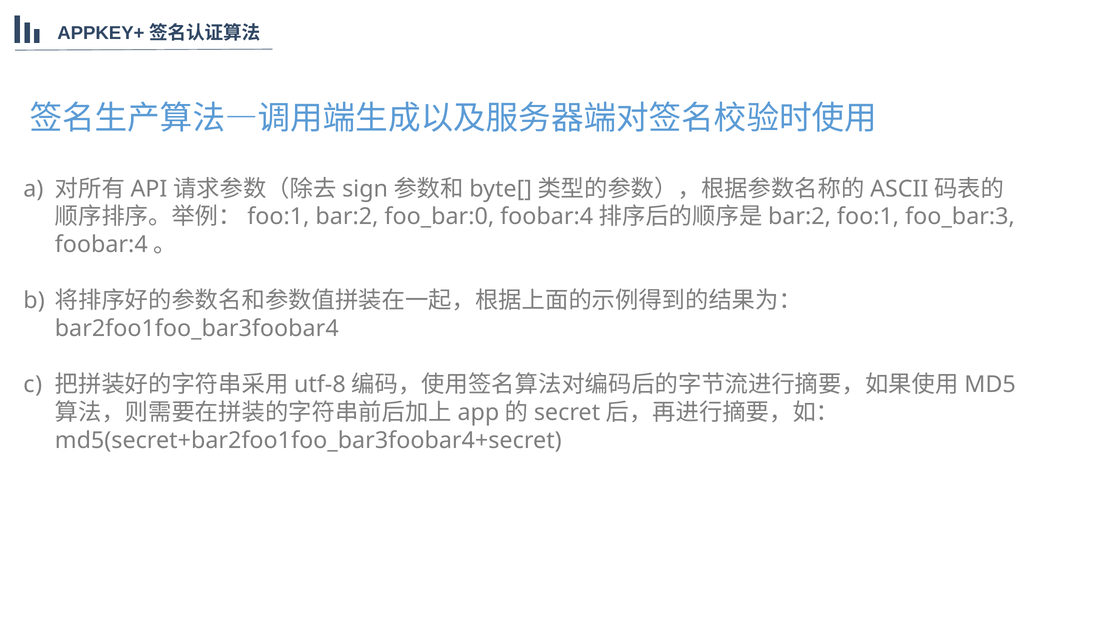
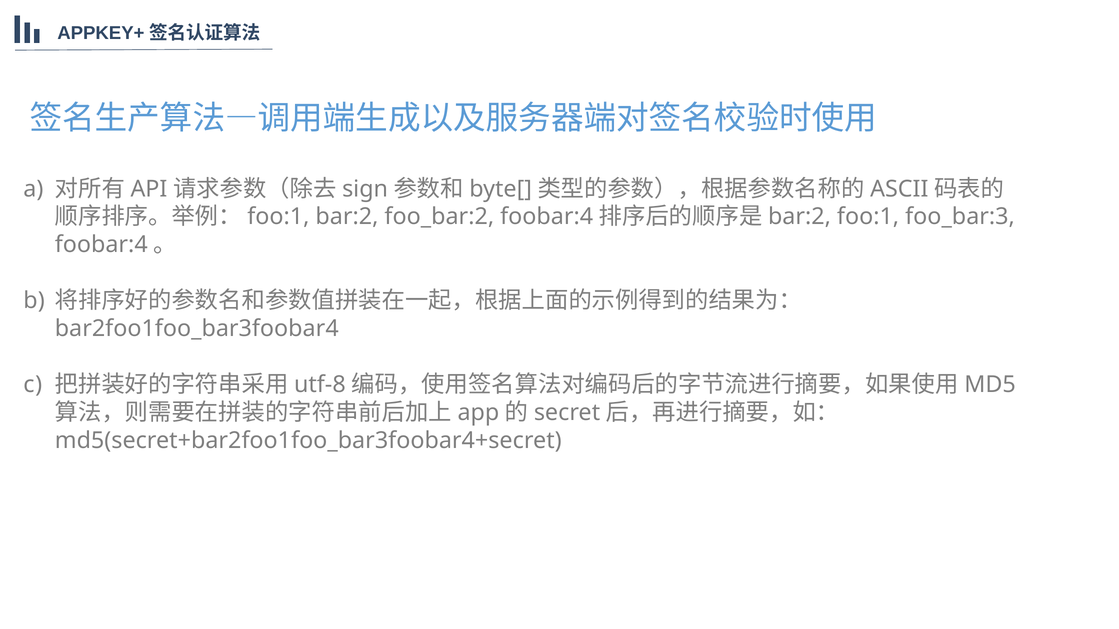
foo_bar:0: foo_bar:0 -> foo_bar:2
